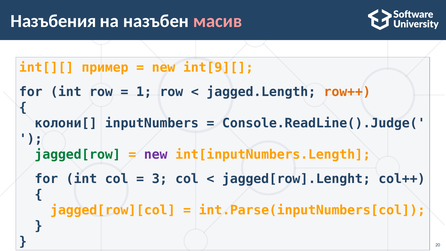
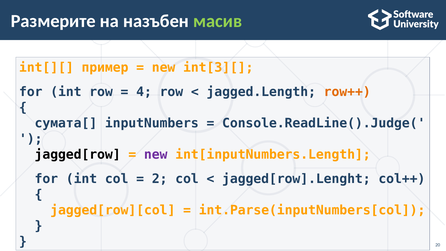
Назъбения: Назъбения -> Размерите
масив colour: pink -> light green
int[9][: int[9][ -> int[3][
1: 1 -> 4
колони[: колони[ -> сумата[
jagged[row colour: green -> black
3: 3 -> 2
